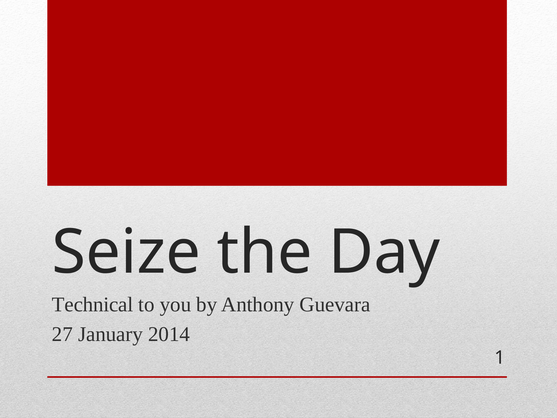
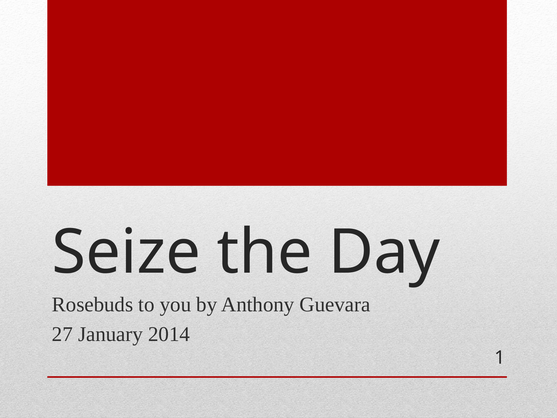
Technical: Technical -> Rosebuds
